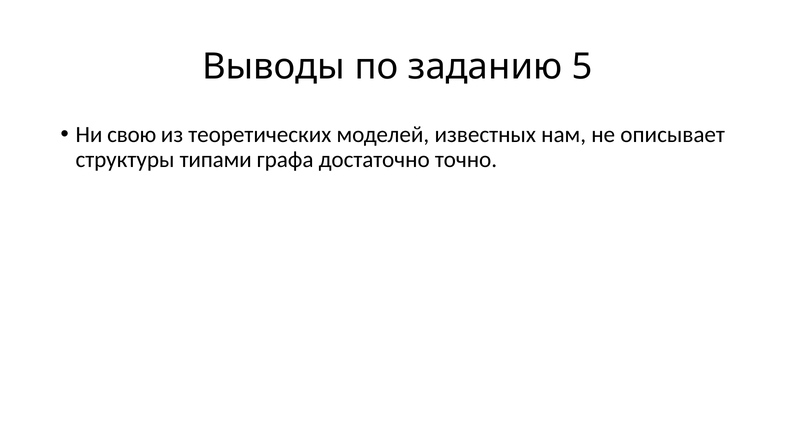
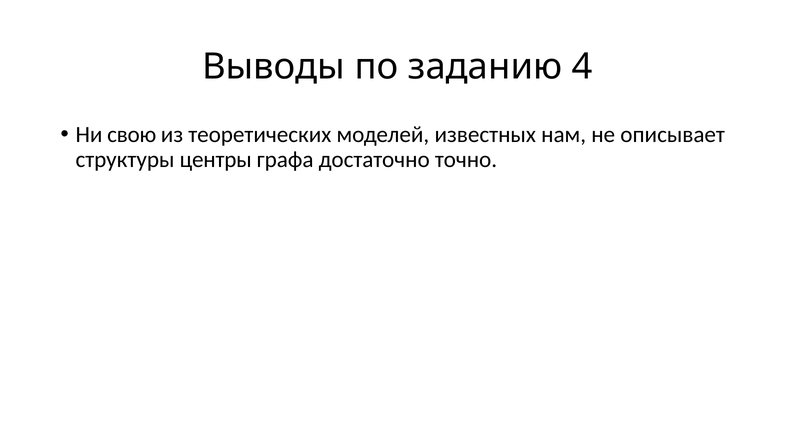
5: 5 -> 4
типами: типами -> центры
